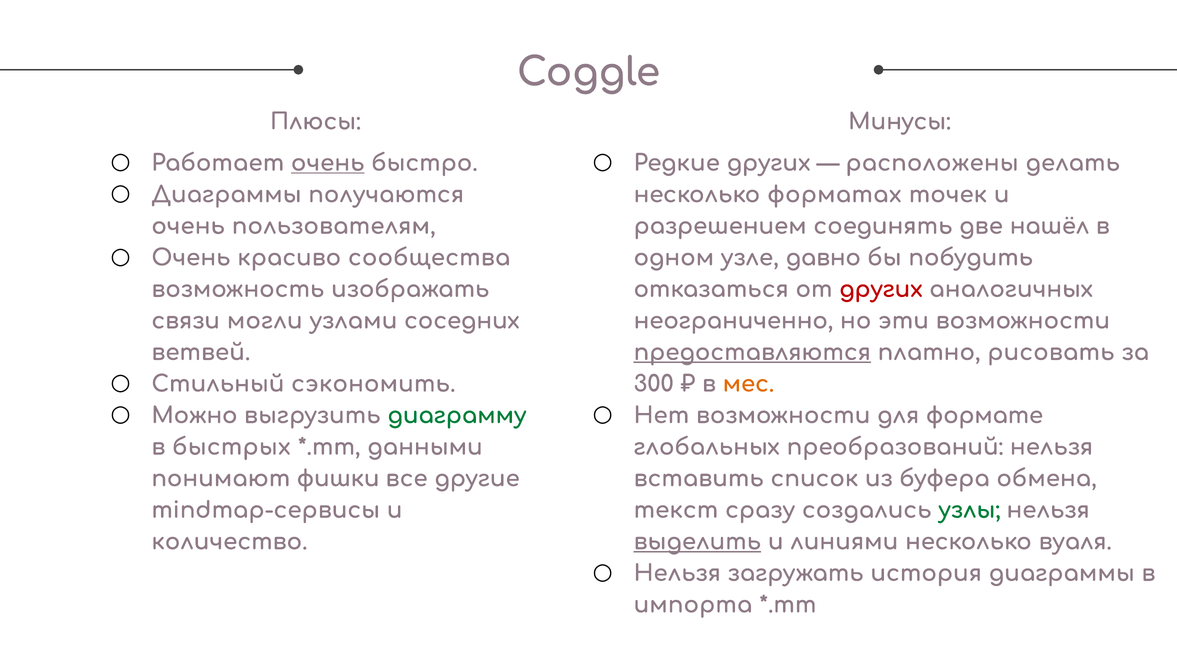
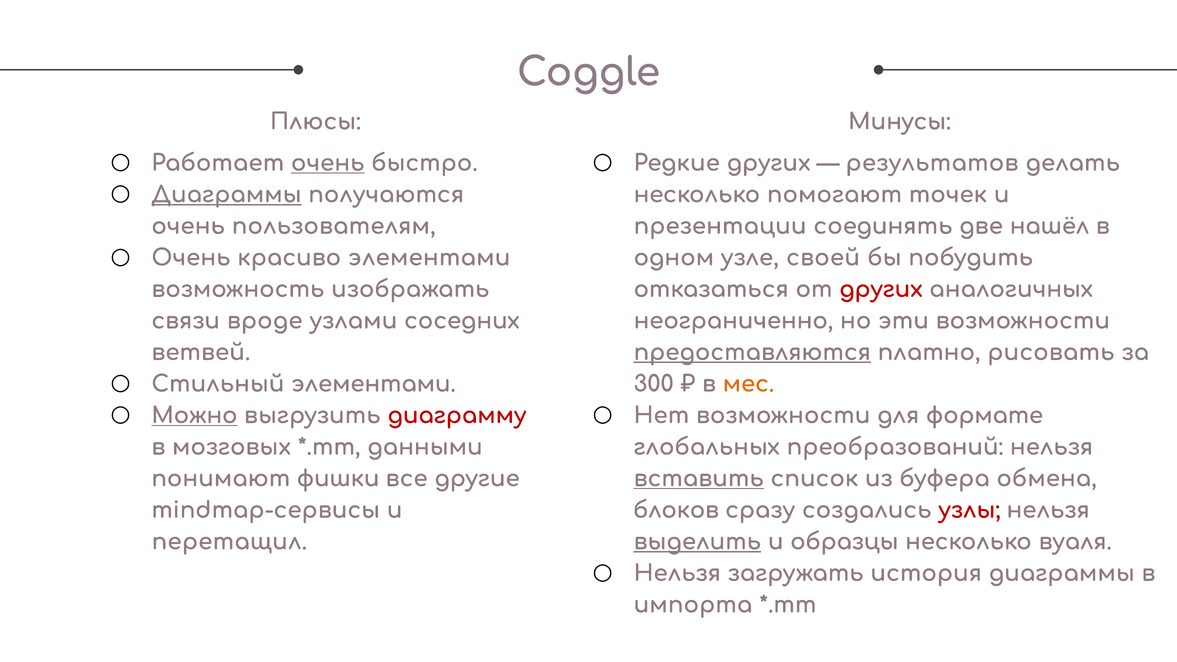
расположены: расположены -> результатов
Диаграммы at (226, 195) underline: none -> present
форматах: форматах -> помогают
разрешением: разрешением -> презентации
красиво сообщества: сообщества -> элементами
давно: давно -> своей
могли: могли -> вроде
Стильный сэкономить: сэкономить -> элементами
Можно underline: none -> present
диаграмму colour: green -> red
быстрых: быстрых -> мозговых
вставить underline: none -> present
текст: текст -> блоков
узлы colour: green -> red
количество: количество -> перетащил
линиями: линиями -> образцы
